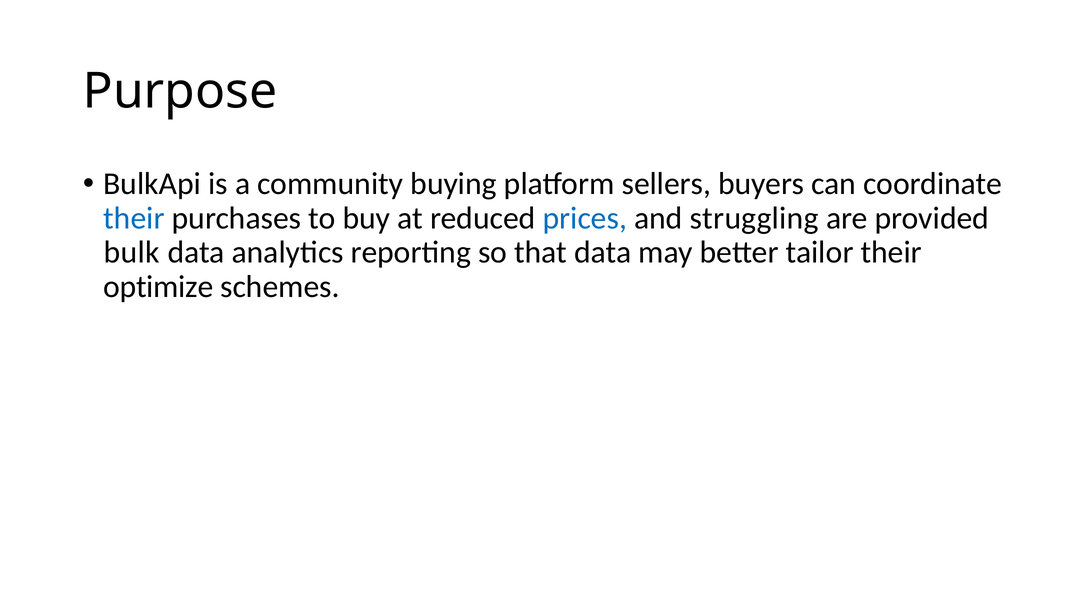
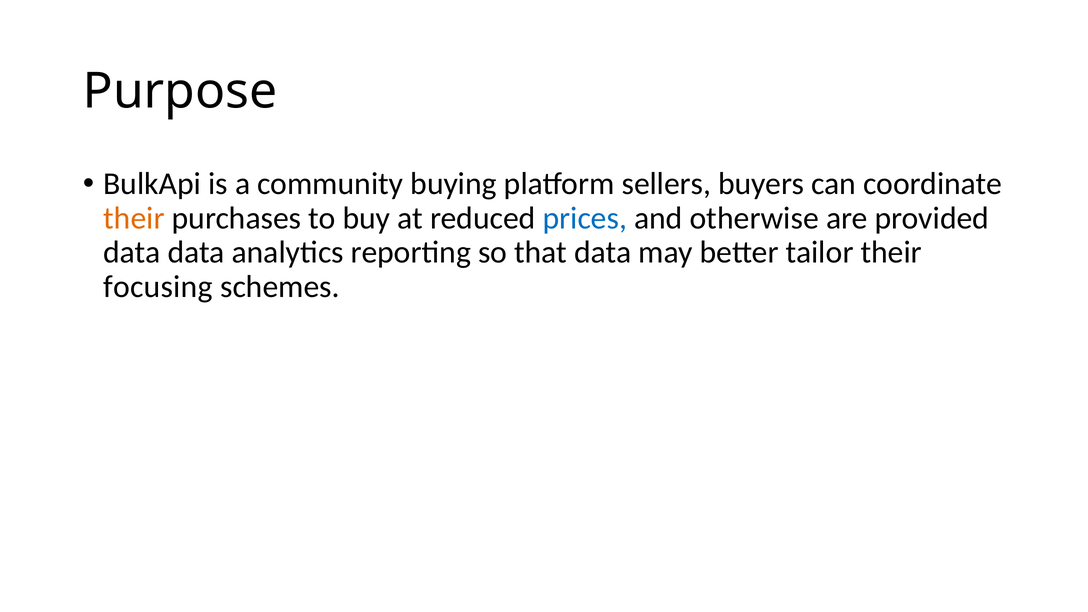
their at (134, 218) colour: blue -> orange
struggling: struggling -> otherwise
bulk at (132, 253): bulk -> data
optimize: optimize -> focusing
